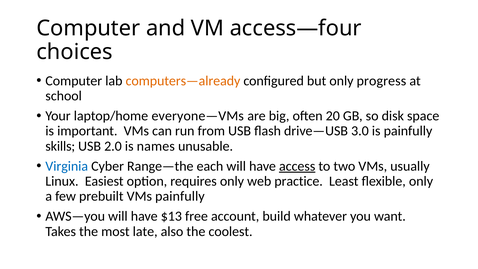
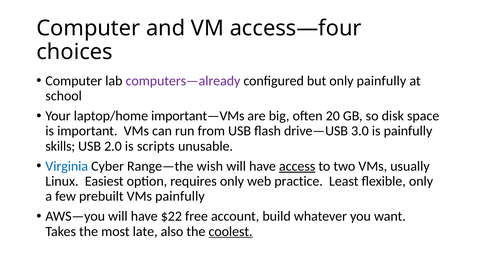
computers—already colour: orange -> purple
only progress: progress -> painfully
everyone—VMs: everyone—VMs -> important—VMs
names: names -> scripts
each: each -> wish
$13: $13 -> $22
coolest underline: none -> present
